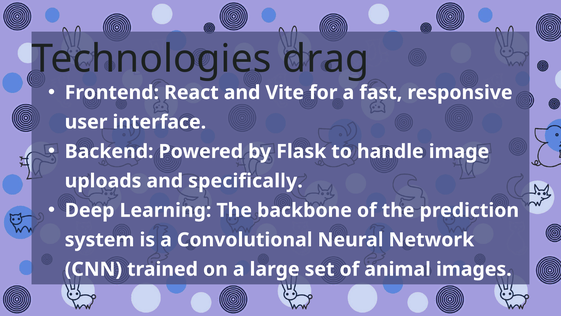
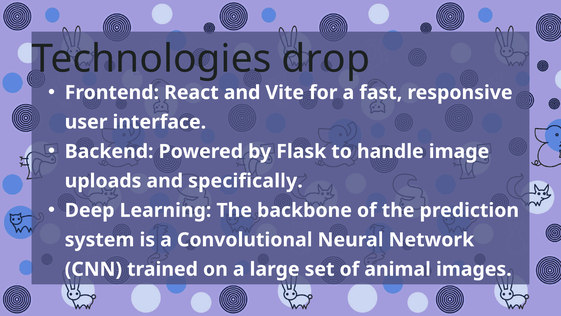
drag: drag -> drop
